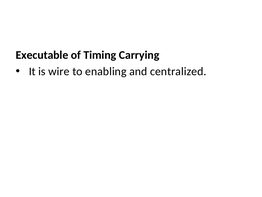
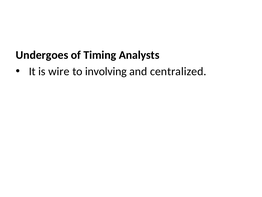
Executable: Executable -> Undergoes
Carrying: Carrying -> Analysts
enabling: enabling -> involving
